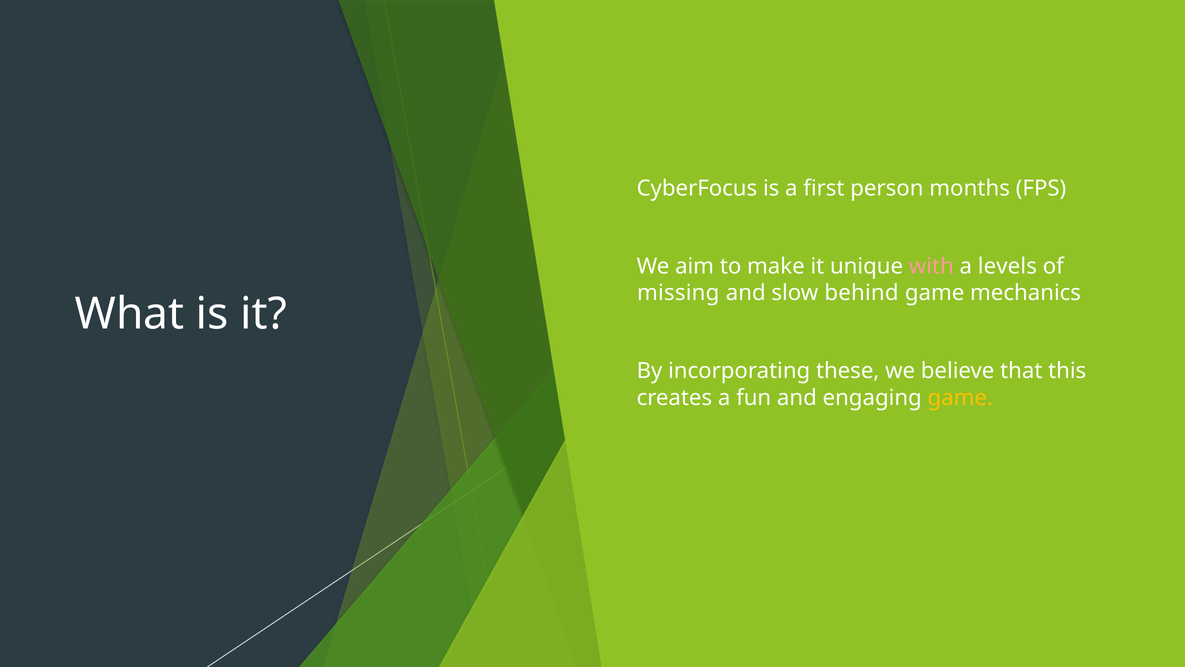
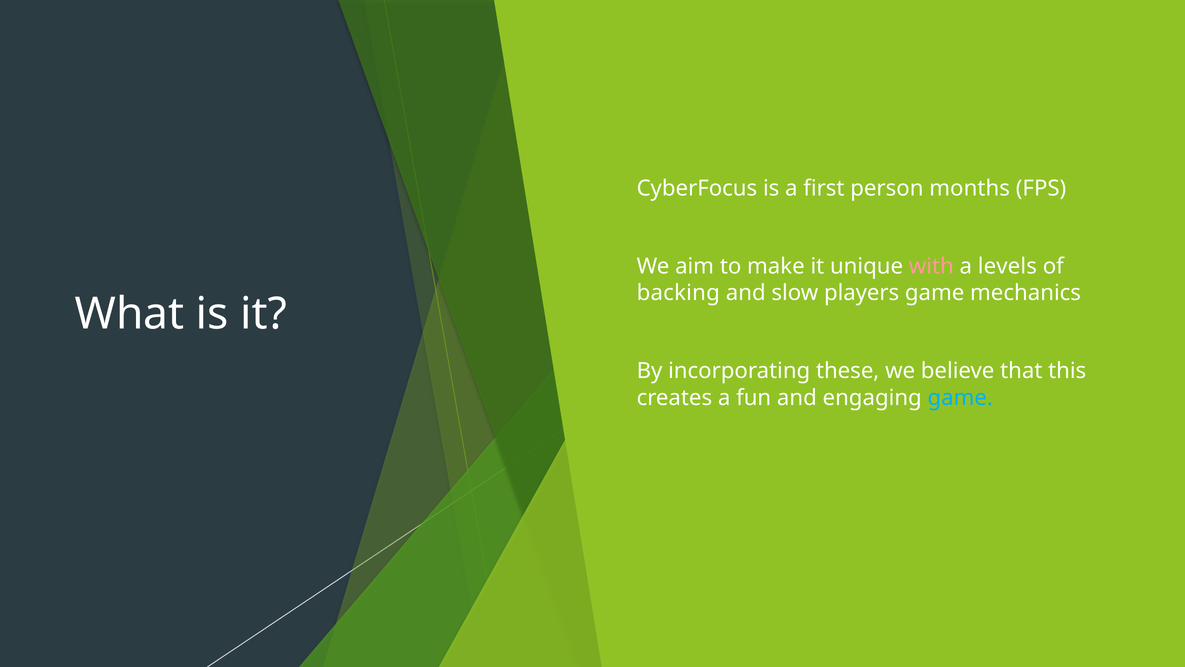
missing: missing -> backing
behind: behind -> players
game at (960, 397) colour: yellow -> light blue
